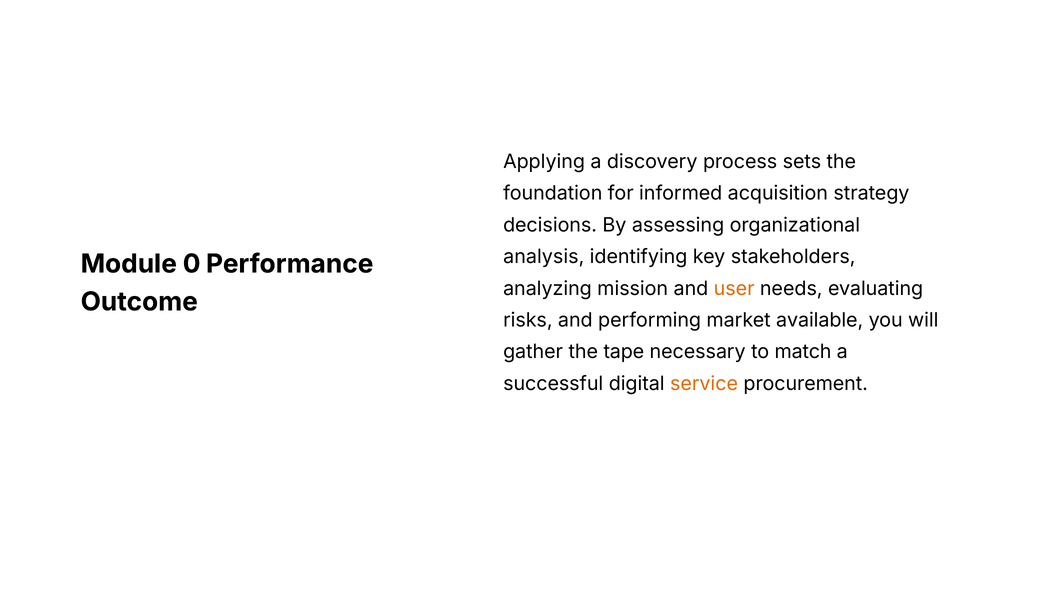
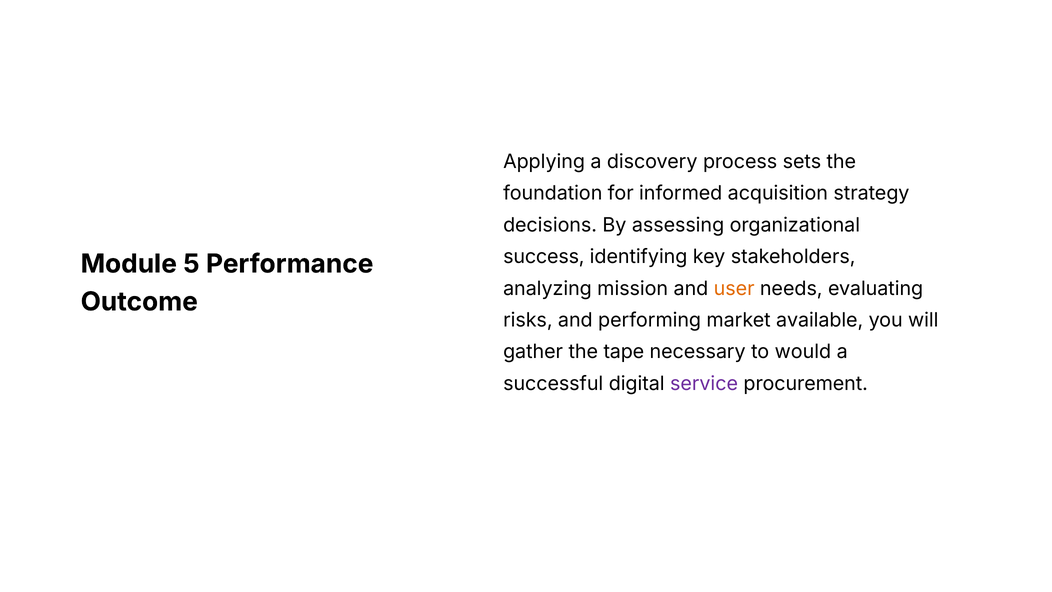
analysis: analysis -> success
0: 0 -> 5
match: match -> would
service colour: orange -> purple
